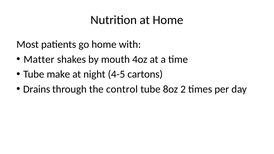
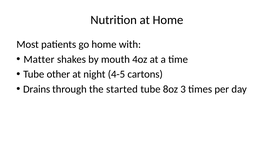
make: make -> other
control: control -> started
2: 2 -> 3
